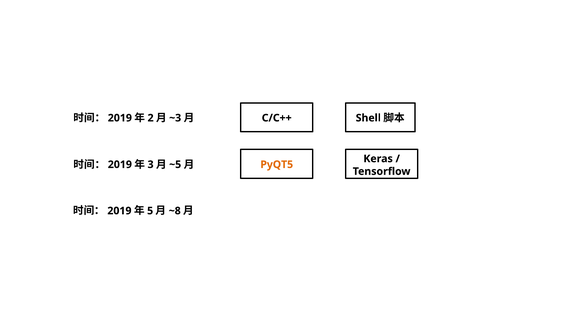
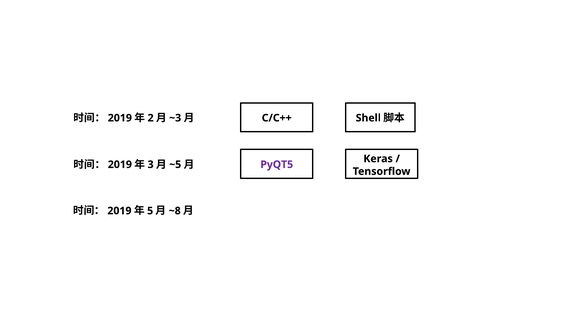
PyQT5 colour: orange -> purple
